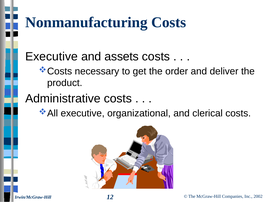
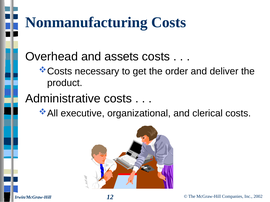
Executive at (52, 57): Executive -> Overhead
